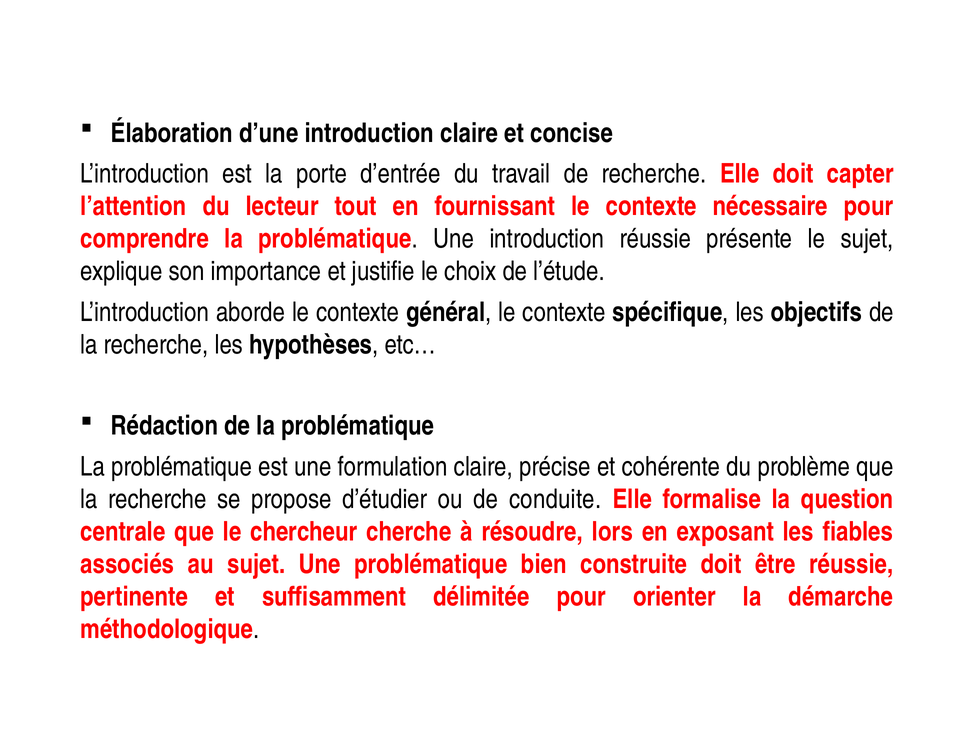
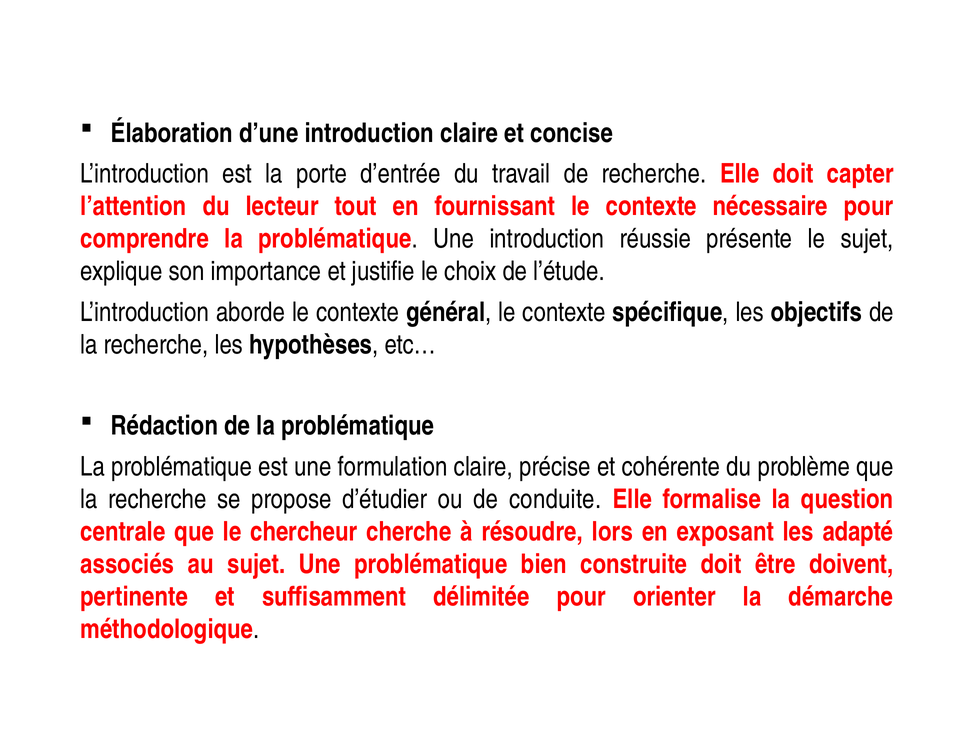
fiables: fiables -> adapté
être réussie: réussie -> doivent
